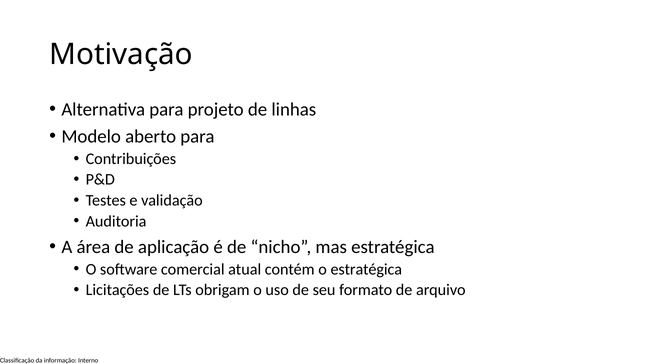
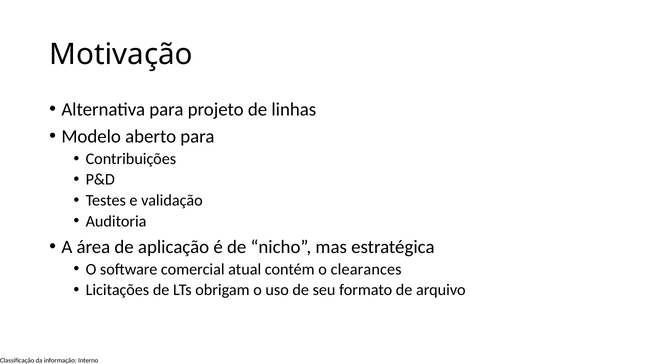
o estratégica: estratégica -> clearances
